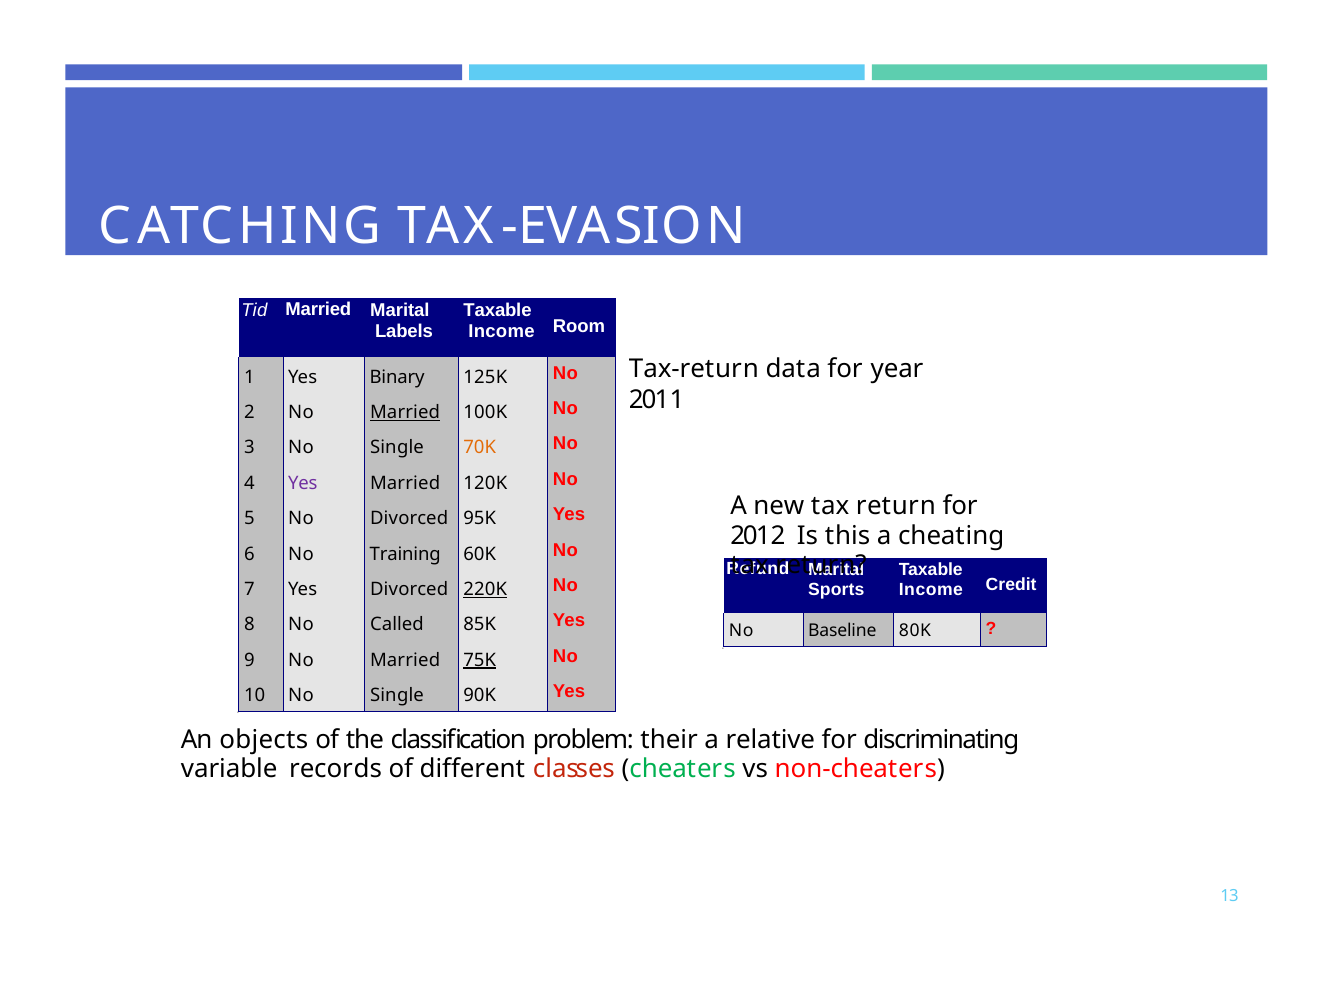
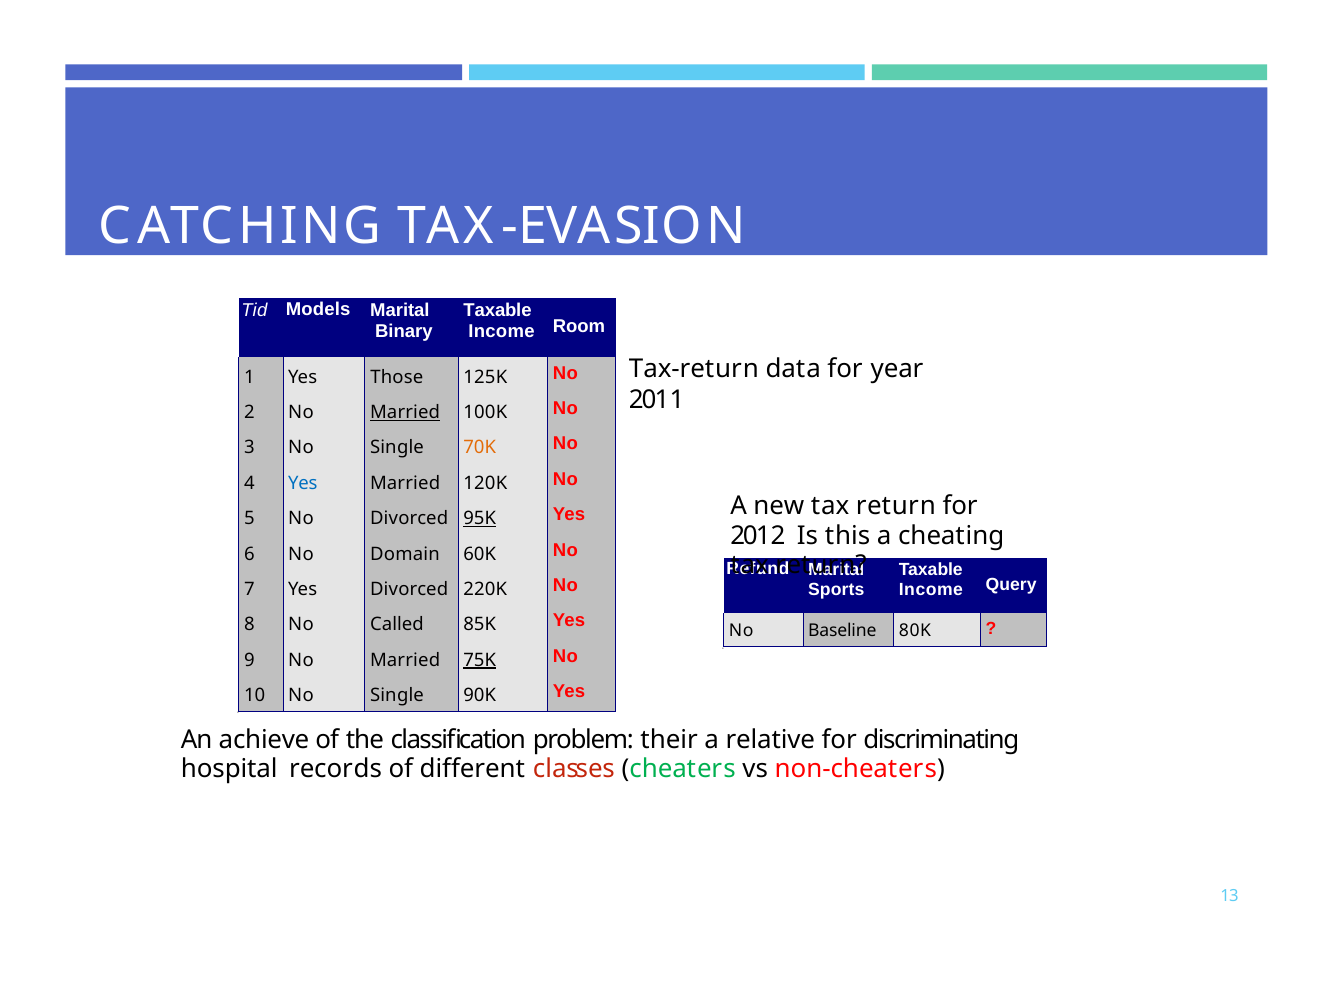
Tid Married: Married -> Models
Labels: Labels -> Binary
Binary: Binary -> Those
Yes at (303, 483) colour: purple -> blue
95K underline: none -> present
Training: Training -> Domain
Credit: Credit -> Query
220K underline: present -> none
objects: objects -> achieve
variable: variable -> hospital
